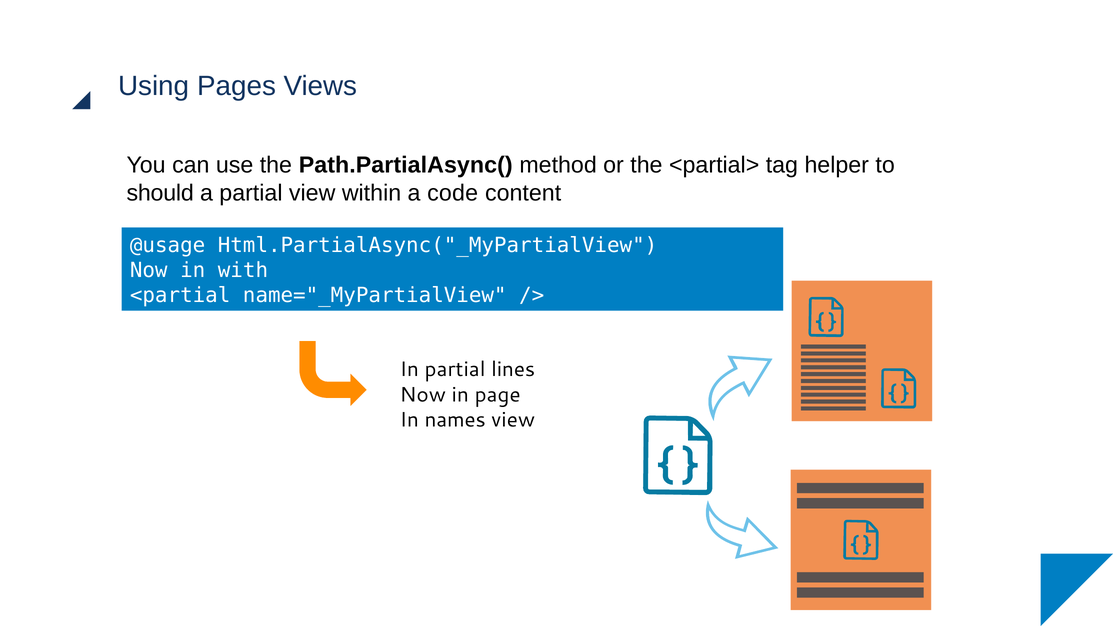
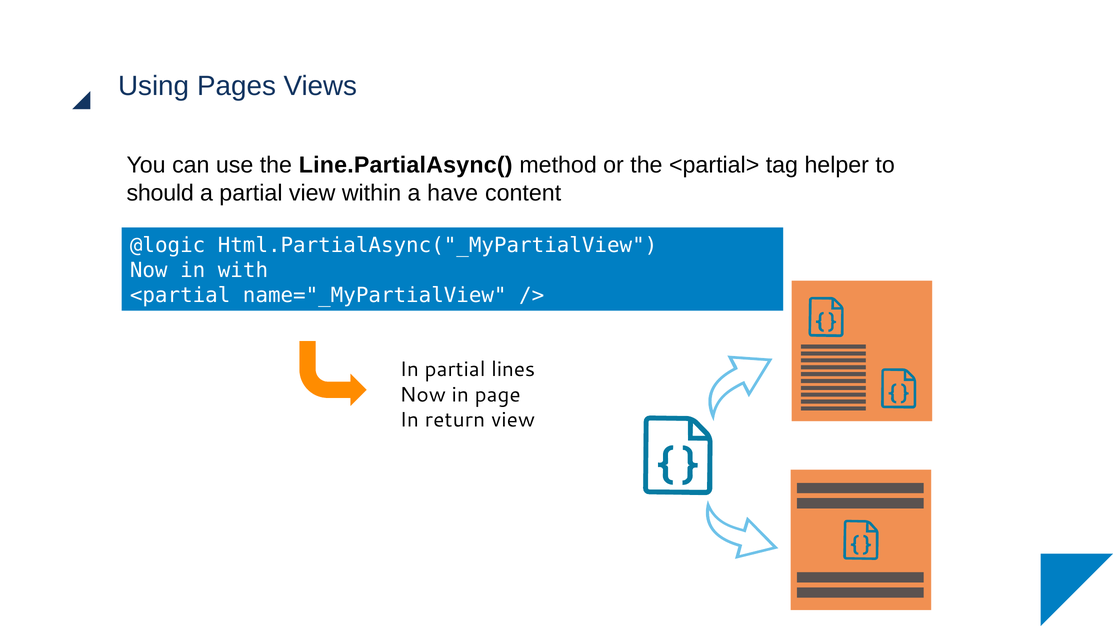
Path.PartialAsync(: Path.PartialAsync( -> Line.PartialAsync(
code: code -> have
@usage: @usage -> @logic
names: names -> return
